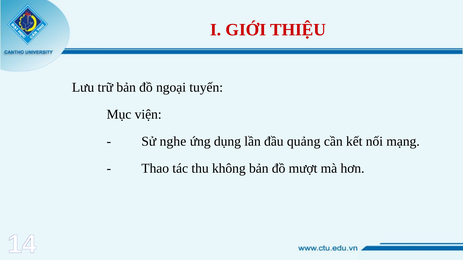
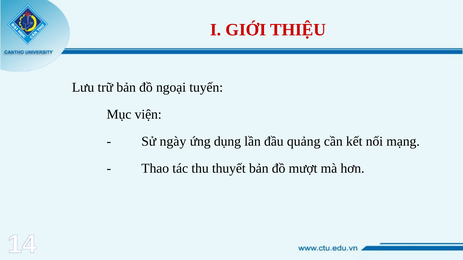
nghe: nghe -> ngày
không: không -> thuyết
